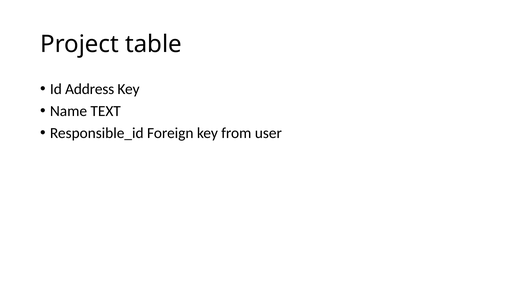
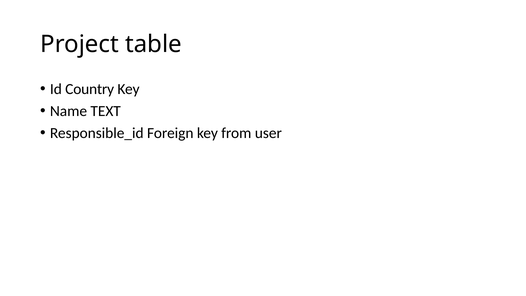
Address: Address -> Country
